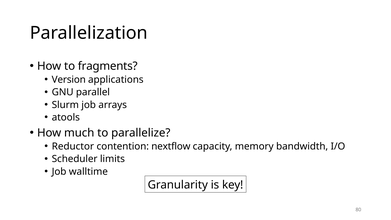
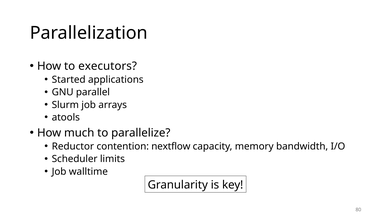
fragments: fragments -> executors
Version: Version -> Started
